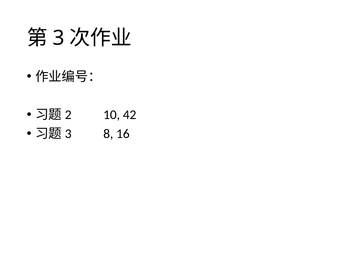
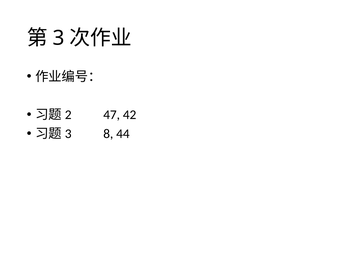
10: 10 -> 47
16: 16 -> 44
